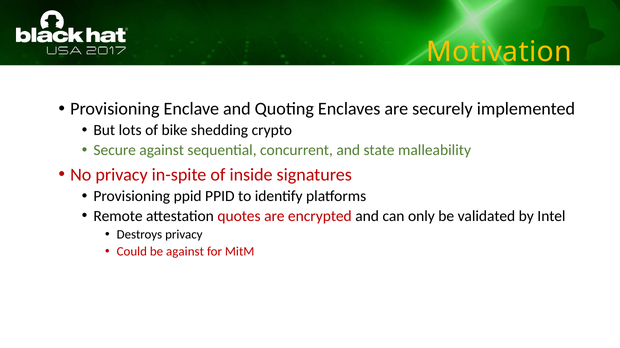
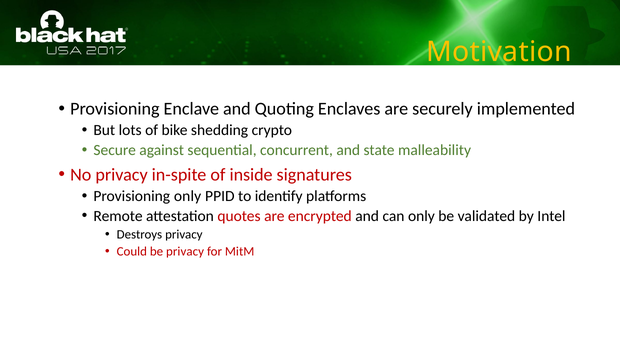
Provisioning ppid: ppid -> only
be against: against -> privacy
